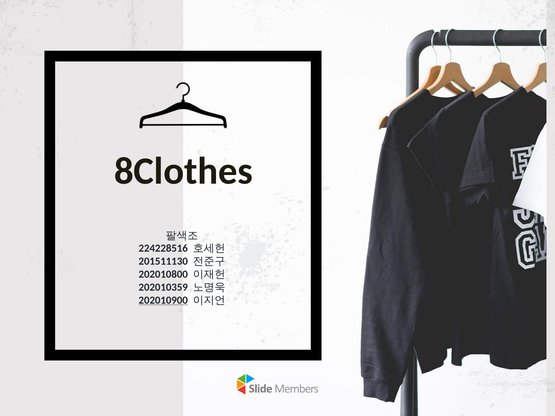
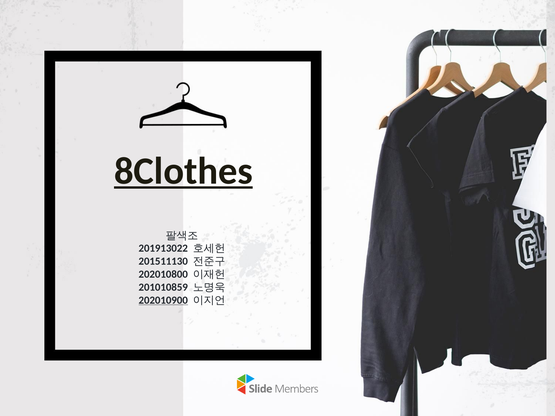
8Clothes underline: none -> present
224228516: 224228516 -> 201913022
202010359: 202010359 -> 201010859
